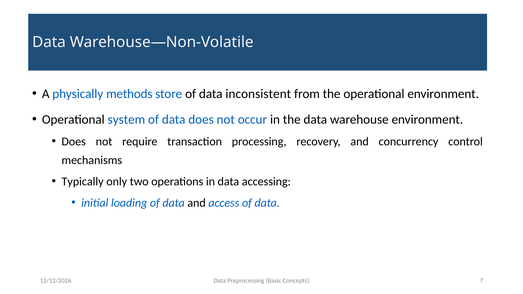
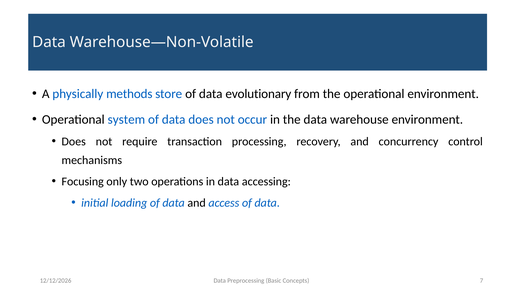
inconsistent: inconsistent -> evolutionary
Typically: Typically -> Focusing
